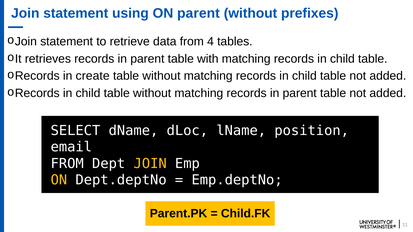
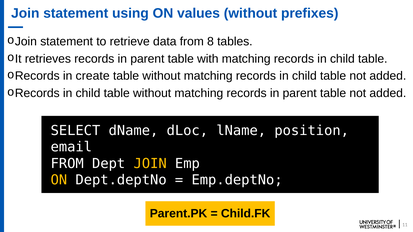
ON parent: parent -> values
4: 4 -> 8
